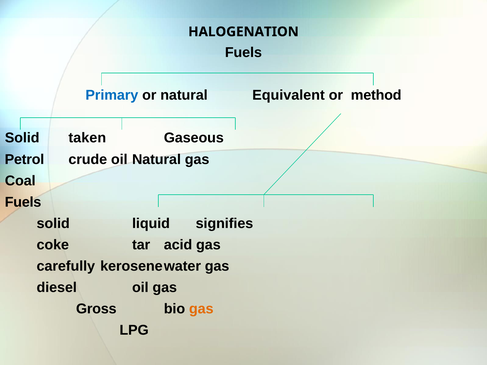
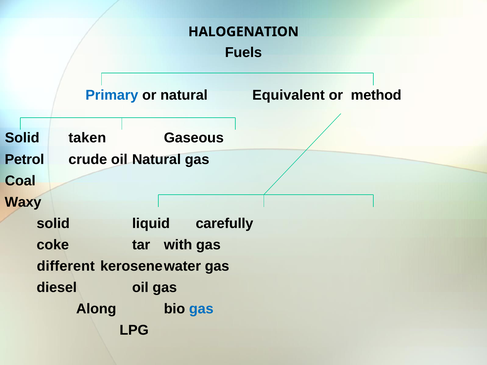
Fuels at (23, 202): Fuels -> Waxy
signifies: signifies -> carefully
acid: acid -> with
carefully: carefully -> different
Gross: Gross -> Along
gas at (201, 309) colour: orange -> blue
